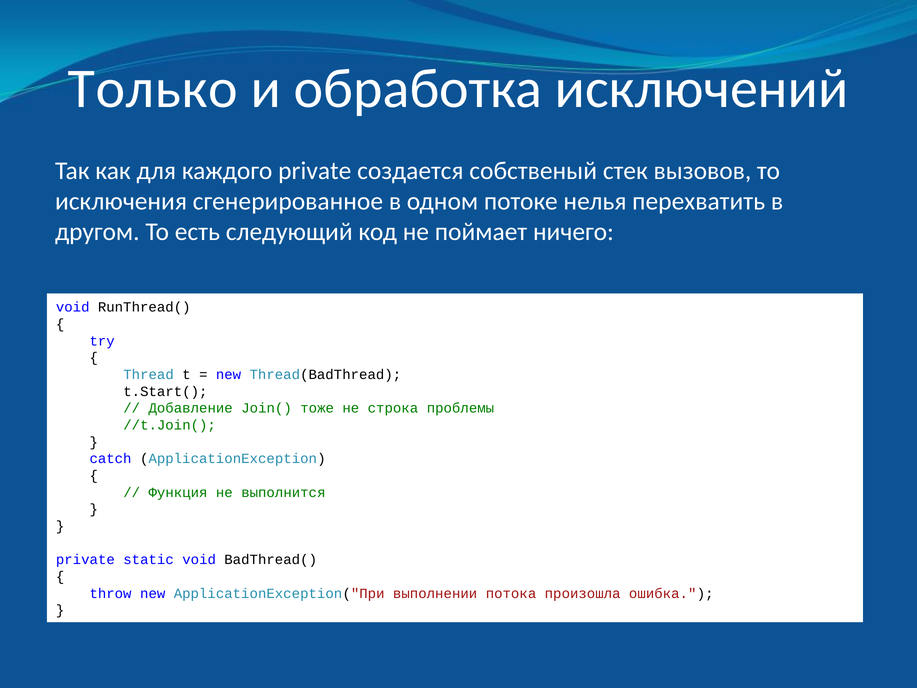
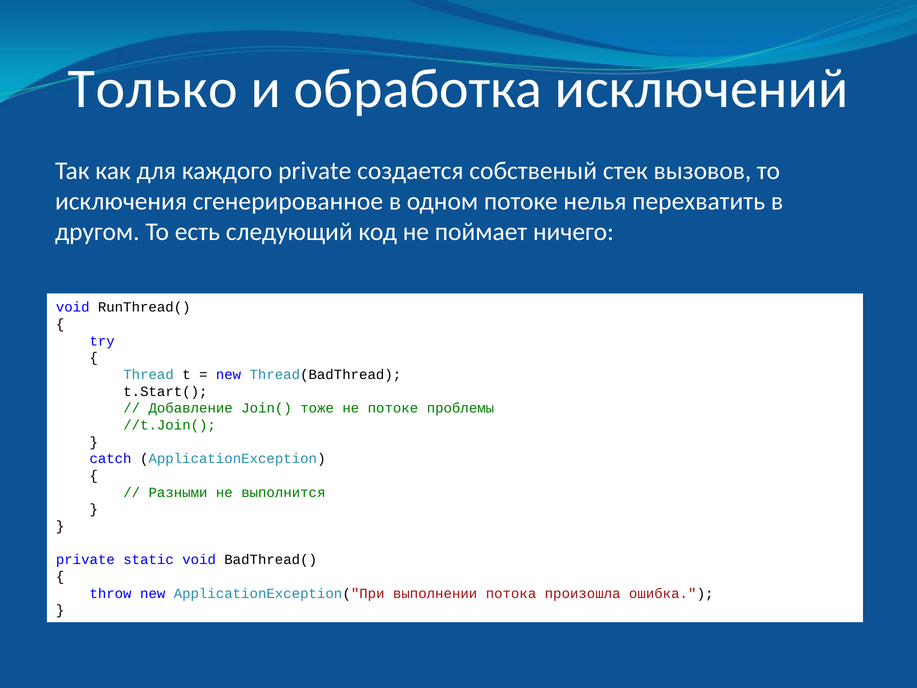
не строка: строка -> потоке
Функция: Функция -> Разными
